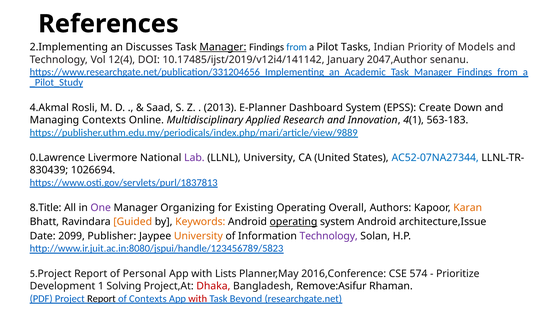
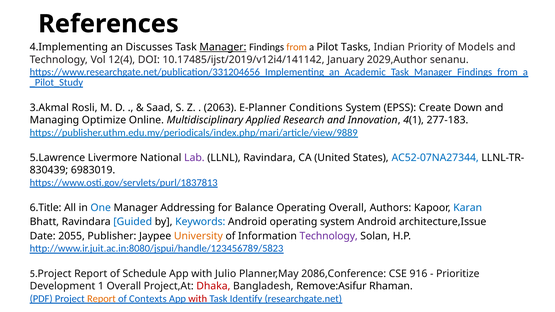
2.Implementing: 2.Implementing -> 4.Implementing
from colour: blue -> orange
2047,Author: 2047,Author -> 2029,Author
4.Akmal: 4.Akmal -> 3.Akmal
2013: 2013 -> 2063
Dashboard: Dashboard -> Conditions
Managing Contexts: Contexts -> Optimize
563-183: 563-183 -> 277-183
0.Lawrence: 0.Lawrence -> 5.Lawrence
LLNL University: University -> Ravindara
1026694: 1026694 -> 6983019
8.Title: 8.Title -> 6.Title
One colour: purple -> blue
Organizing: Organizing -> Addressing
Existing: Existing -> Balance
Karan colour: orange -> blue
Guided colour: orange -> blue
Keywords colour: orange -> blue
operating at (294, 222) underline: present -> none
2099: 2099 -> 2055
Personal: Personal -> Schedule
Lists: Lists -> Julio
2016,Conference: 2016,Conference -> 2086,Conference
574: 574 -> 916
1 Solving: Solving -> Overall
Report at (101, 299) colour: black -> orange
Beyond: Beyond -> Identify
